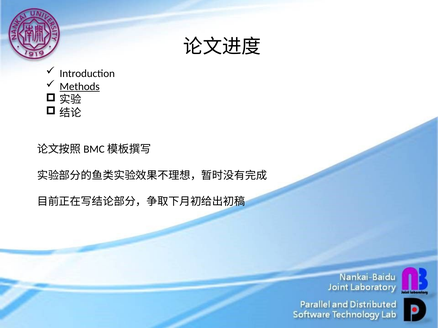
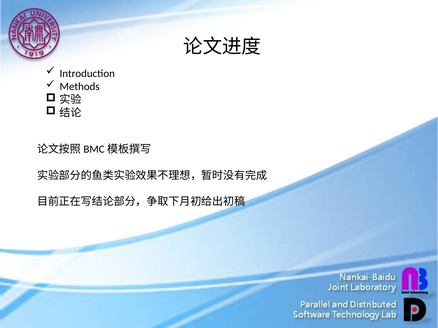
Methods underline: present -> none
